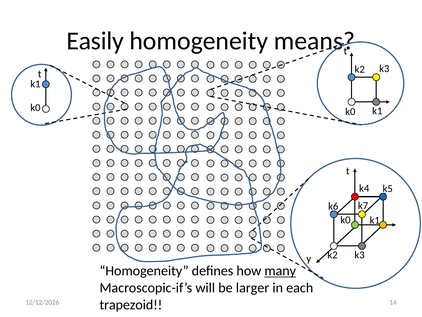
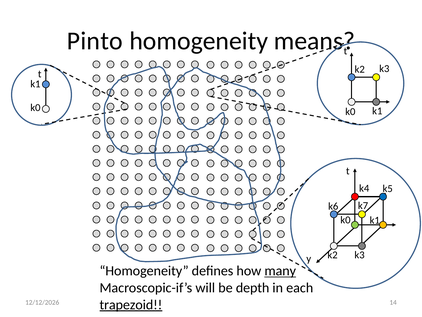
Easily: Easily -> Pinto
larger: larger -> depth
trapezoid underline: none -> present
